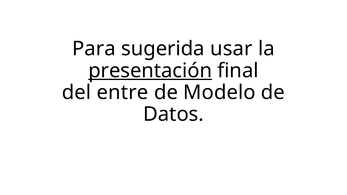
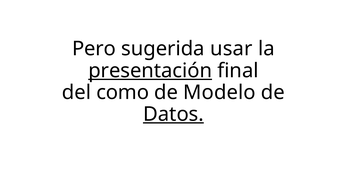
Para: Para -> Pero
entre: entre -> como
Datos underline: none -> present
